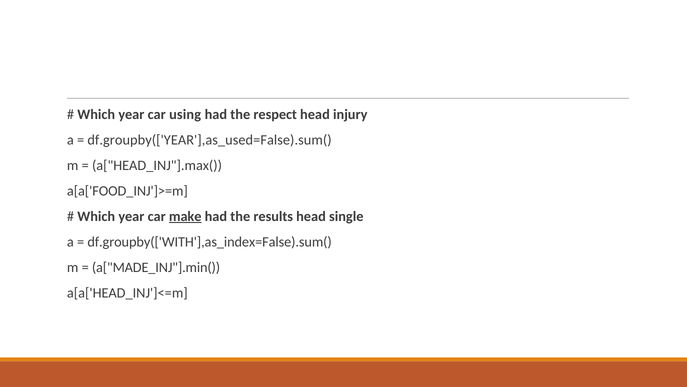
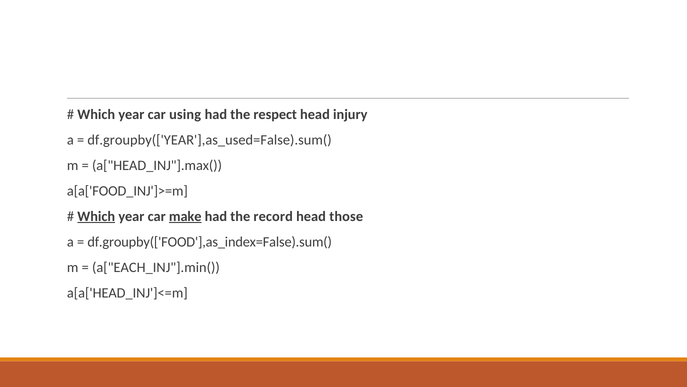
Which at (96, 216) underline: none -> present
results: results -> record
single: single -> those
df.groupby(['WITH'],as_index=False).sum(: df.groupby(['WITH'],as_index=False).sum( -> df.groupby(['FOOD'],as_index=False).sum(
a["MADE_INJ"].min(: a["MADE_INJ"].min( -> a["EACH_INJ"].min(
